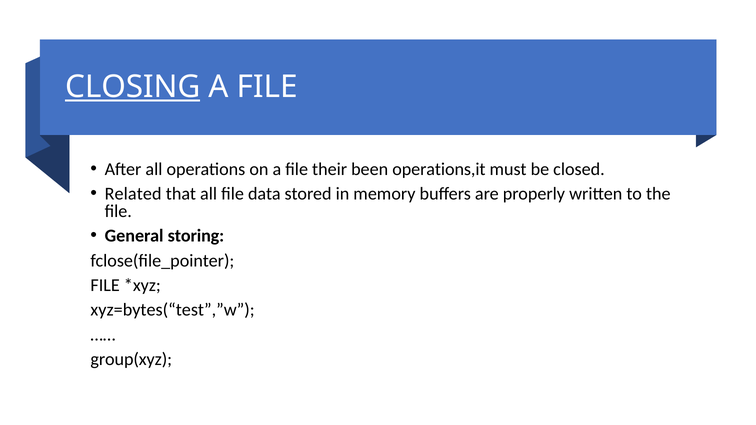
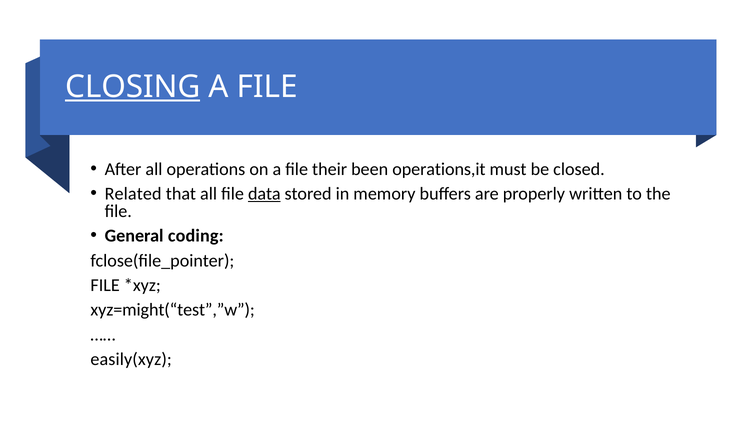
data underline: none -> present
storing: storing -> coding
xyz=bytes(“test”,”w: xyz=bytes(“test”,”w -> xyz=might(“test”,”w
group(xyz: group(xyz -> easily(xyz
